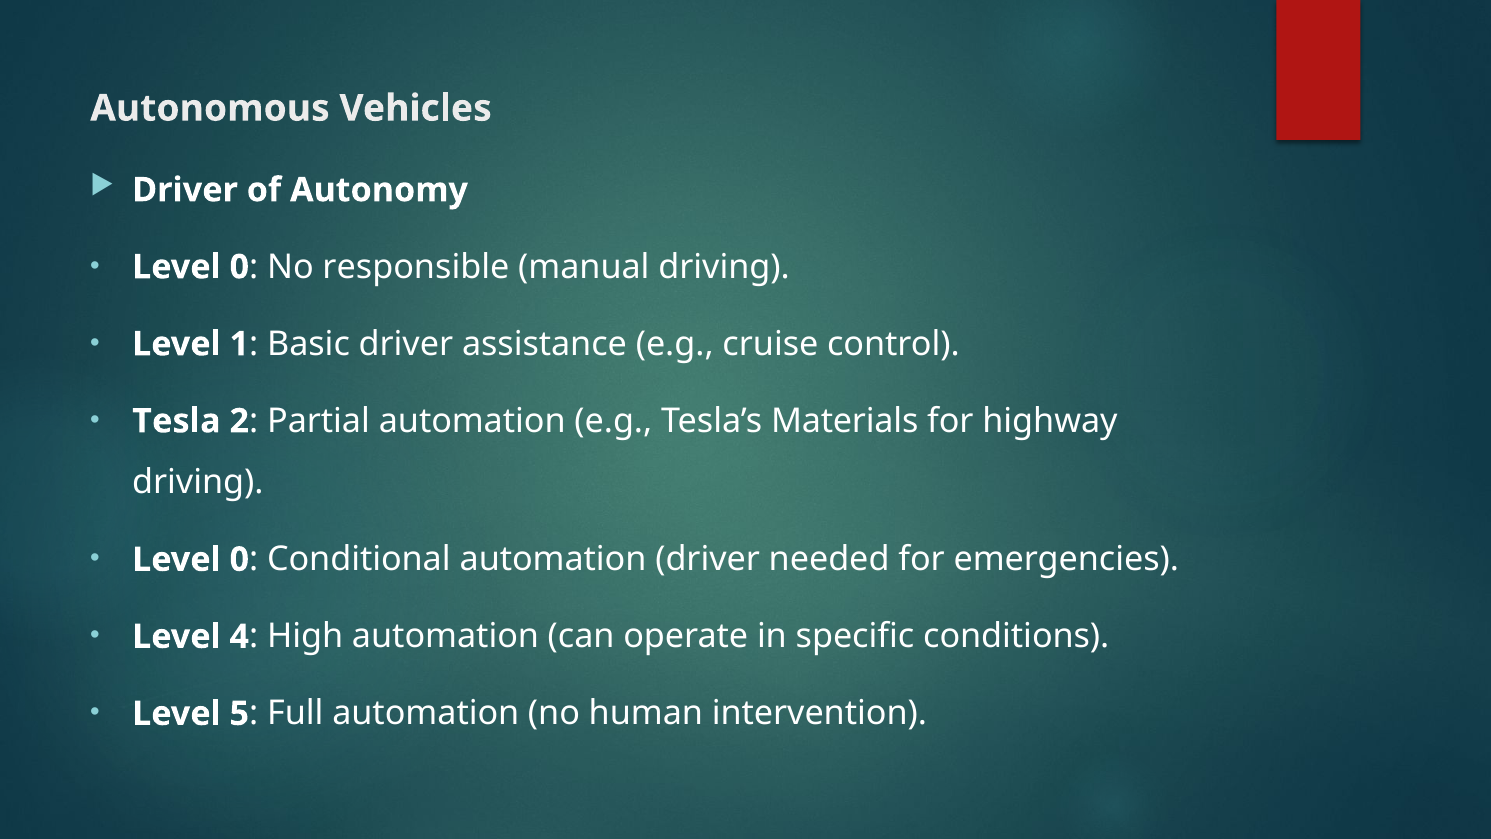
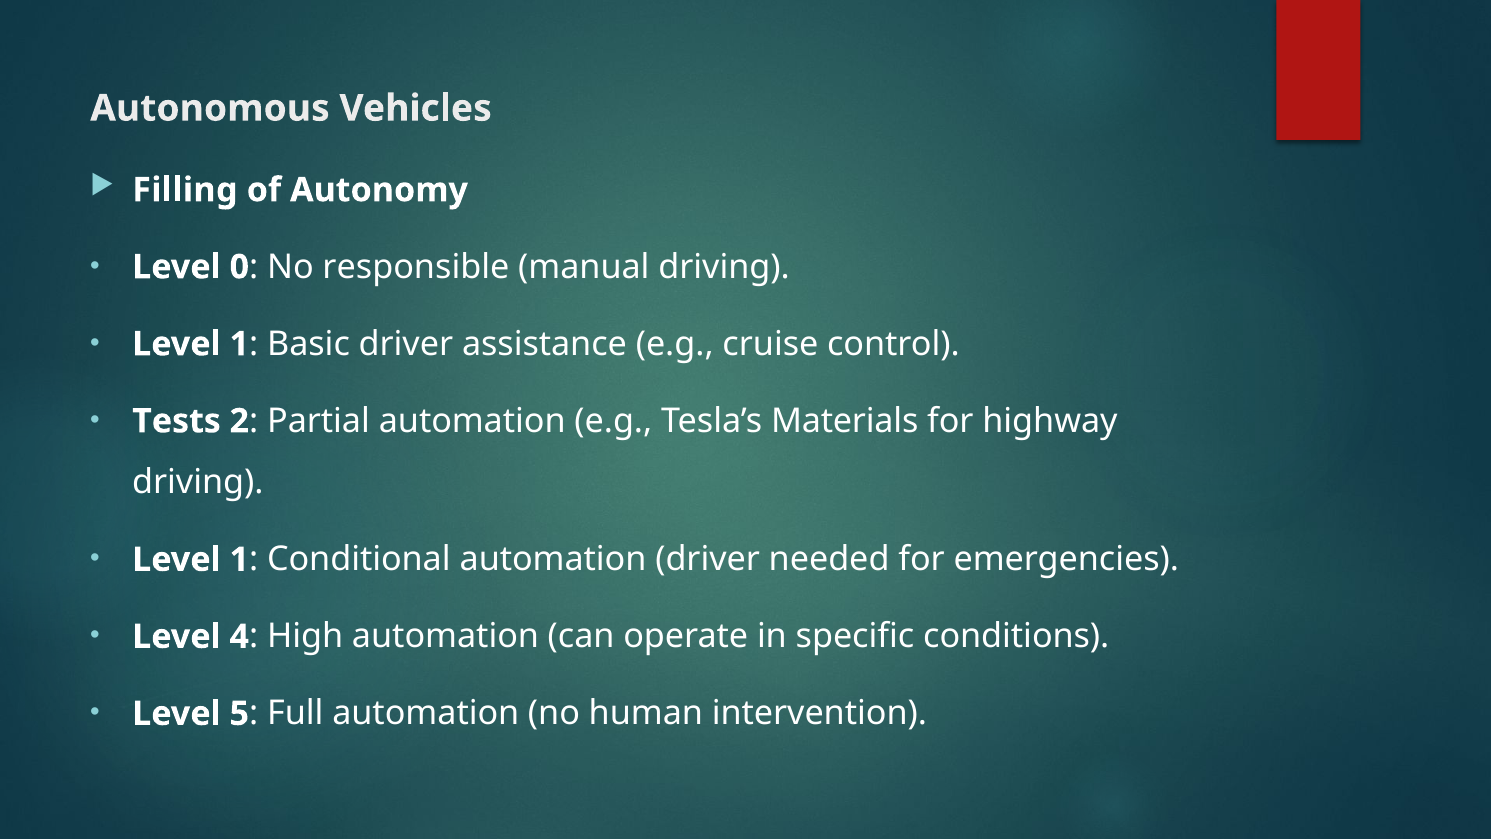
Driver at (185, 190): Driver -> Filling
Tesla: Tesla -> Tests
0 at (239, 559): 0 -> 1
